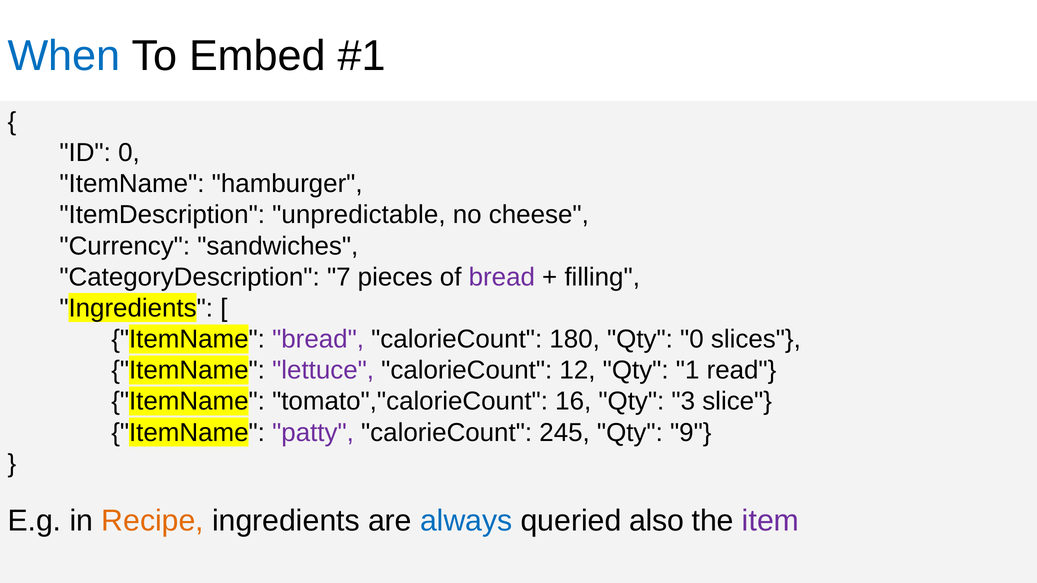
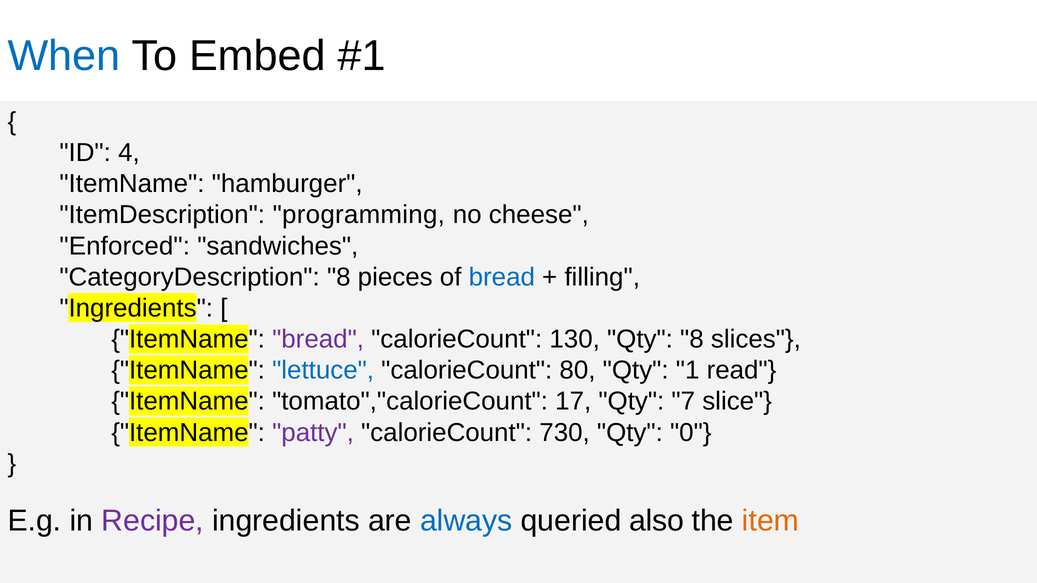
ID 0: 0 -> 4
unpredictable: unpredictable -> programming
Currency: Currency -> Enforced
CategoryDescription 7: 7 -> 8
bread at (502, 277) colour: purple -> blue
180: 180 -> 130
Qty 0: 0 -> 8
lettuce colour: purple -> blue
12: 12 -> 80
16: 16 -> 17
3: 3 -> 7
245: 245 -> 730
9: 9 -> 0
Recipe colour: orange -> purple
item colour: purple -> orange
